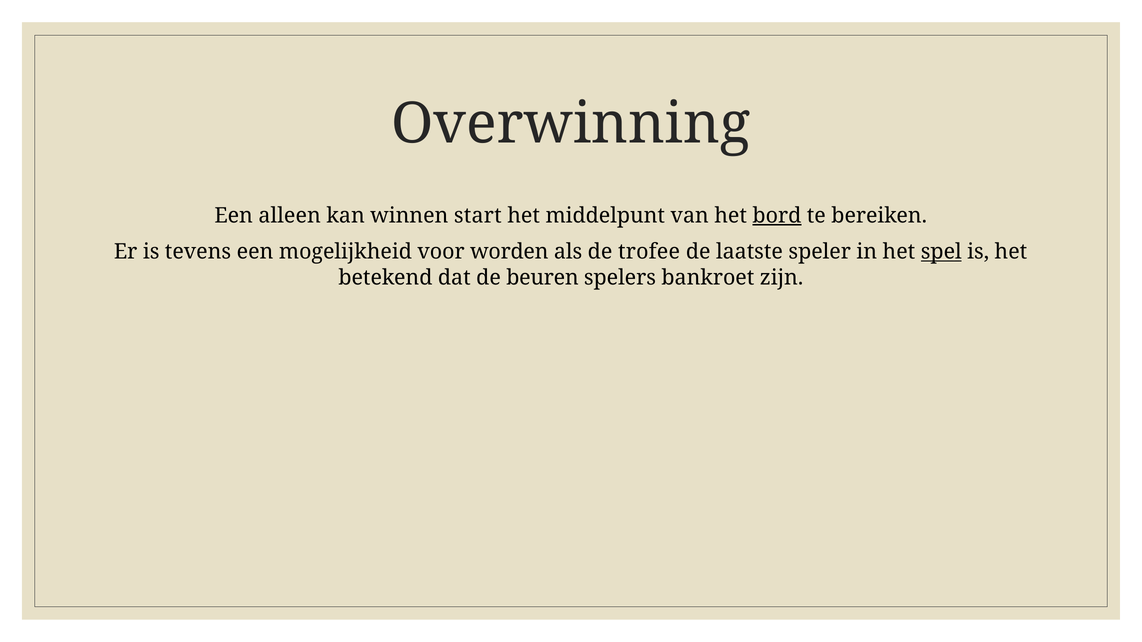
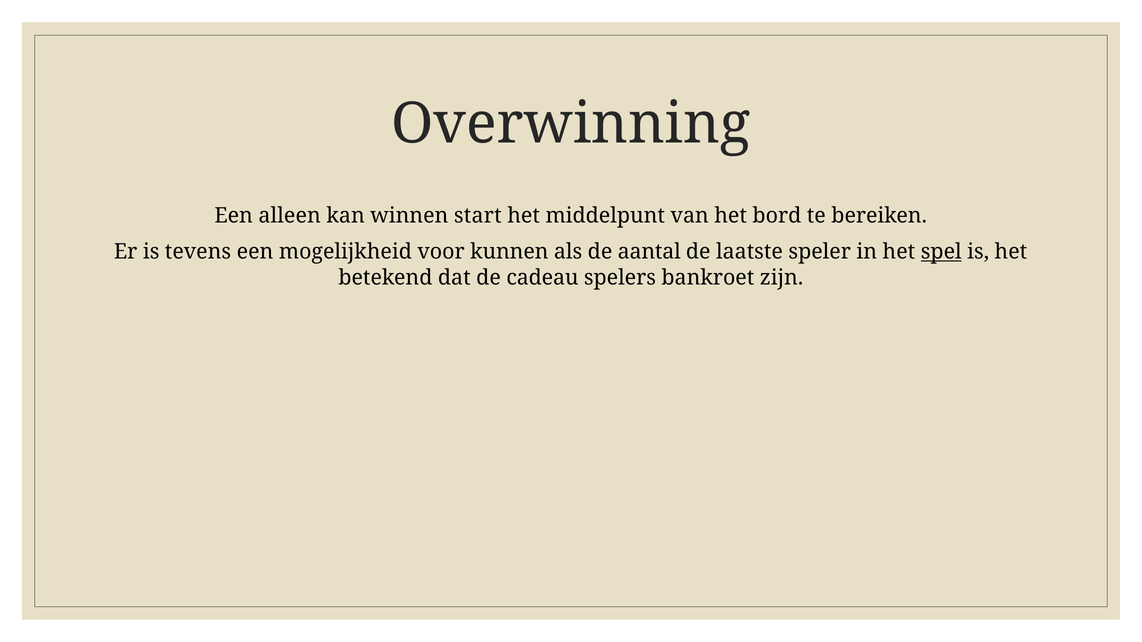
bord underline: present -> none
worden: worden -> kunnen
trofee: trofee -> aantal
beuren: beuren -> cadeau
